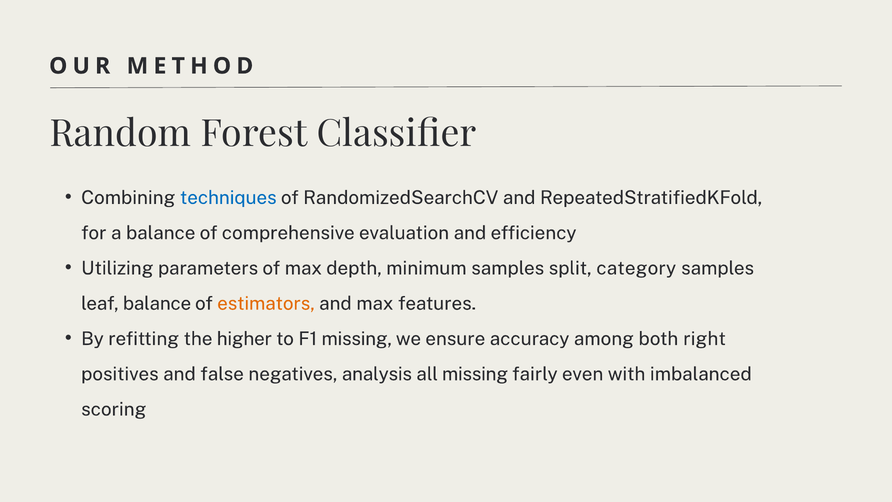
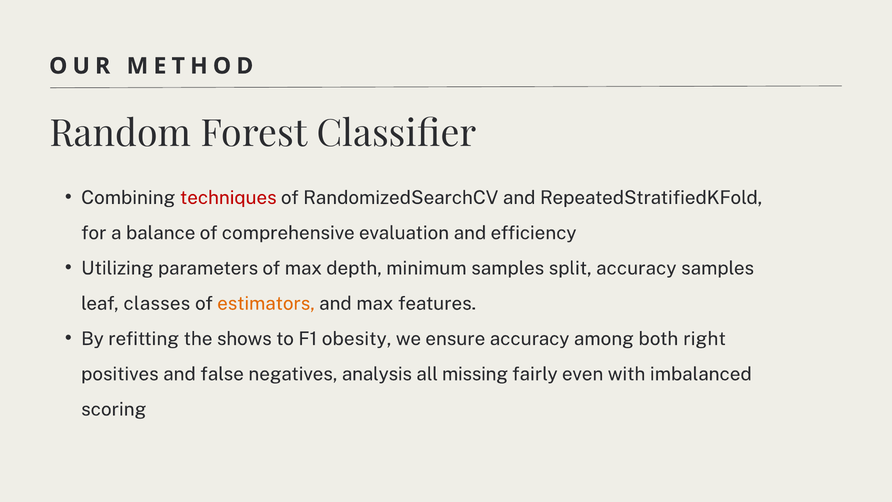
techniques colour: blue -> red
split category: category -> accuracy
leaf balance: balance -> classes
higher: higher -> shows
F1 missing: missing -> obesity
